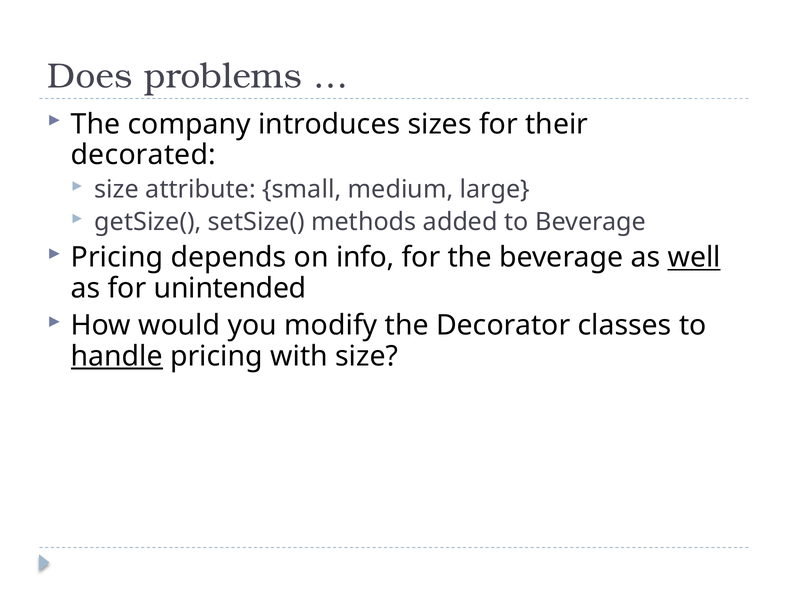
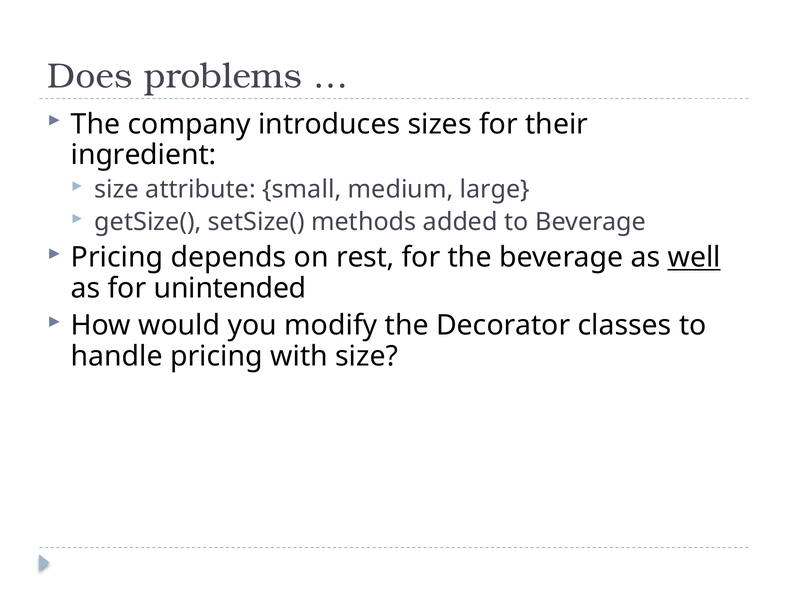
decorated: decorated -> ingredient
info: info -> rest
handle underline: present -> none
